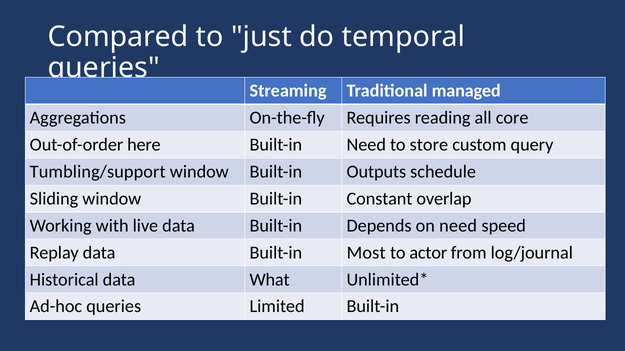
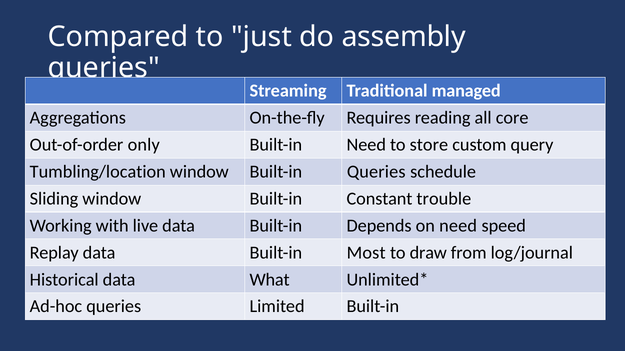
temporal: temporal -> assembly
here: here -> only
Tumbling/support: Tumbling/support -> Tumbling/location
Built-in Outputs: Outputs -> Queries
overlap: overlap -> trouble
actor: actor -> draw
